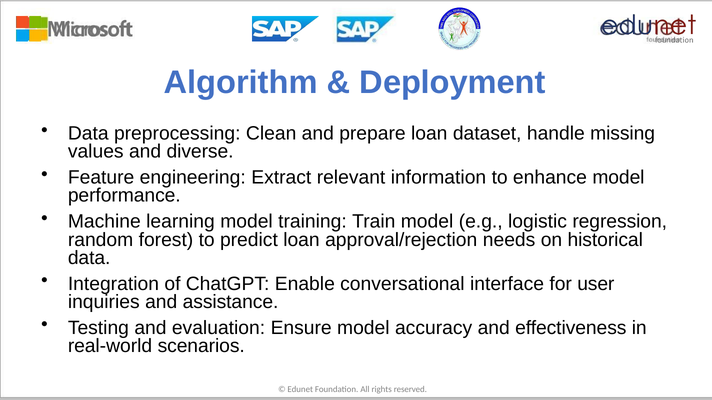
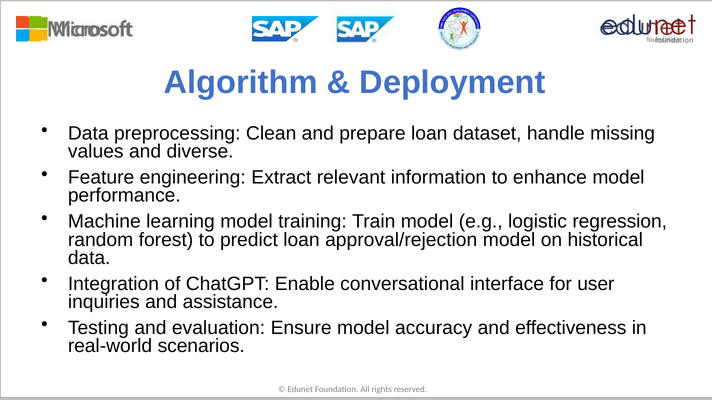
approval/rejection needs: needs -> model
